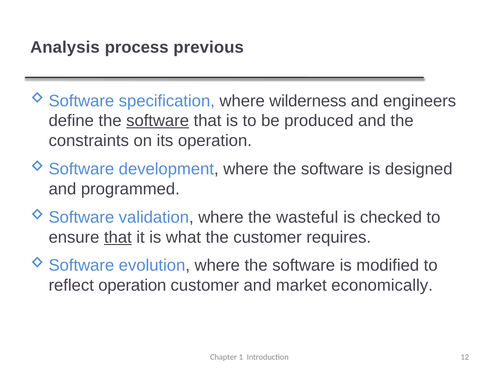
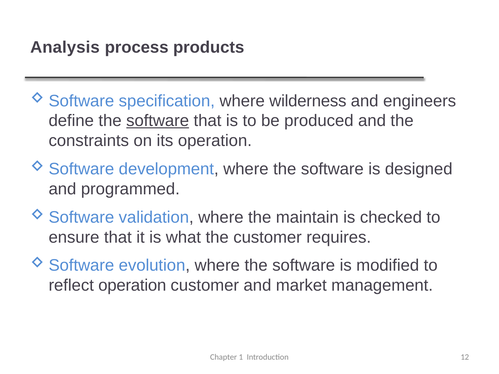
previous: previous -> products
wasteful: wasteful -> maintain
that at (118, 237) underline: present -> none
economically: economically -> management
